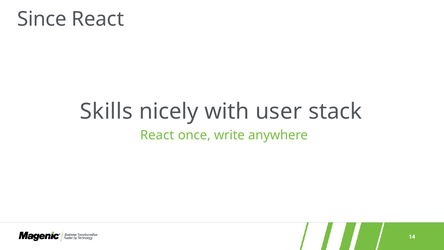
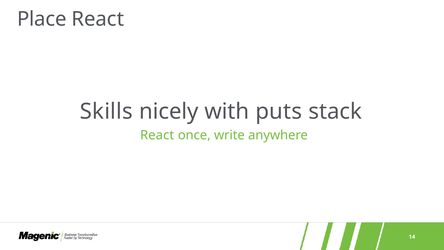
Since: Since -> Place
user: user -> puts
